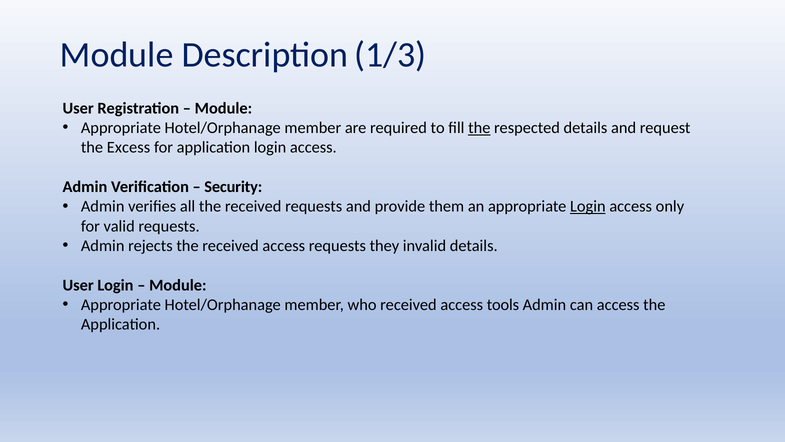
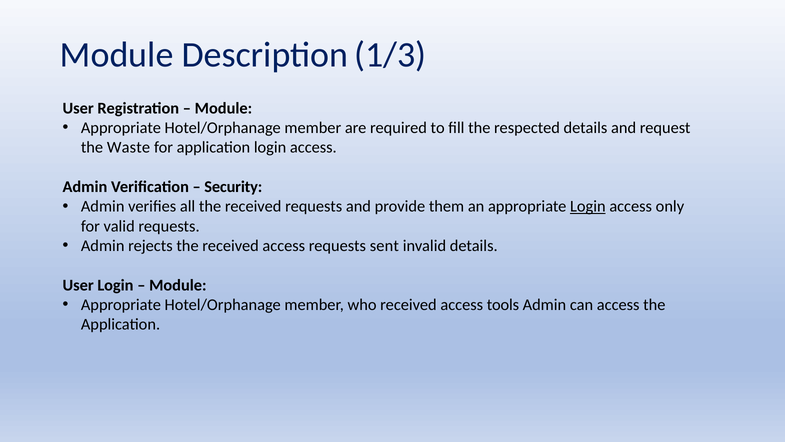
the at (479, 128) underline: present -> none
Excess: Excess -> Waste
they: they -> sent
